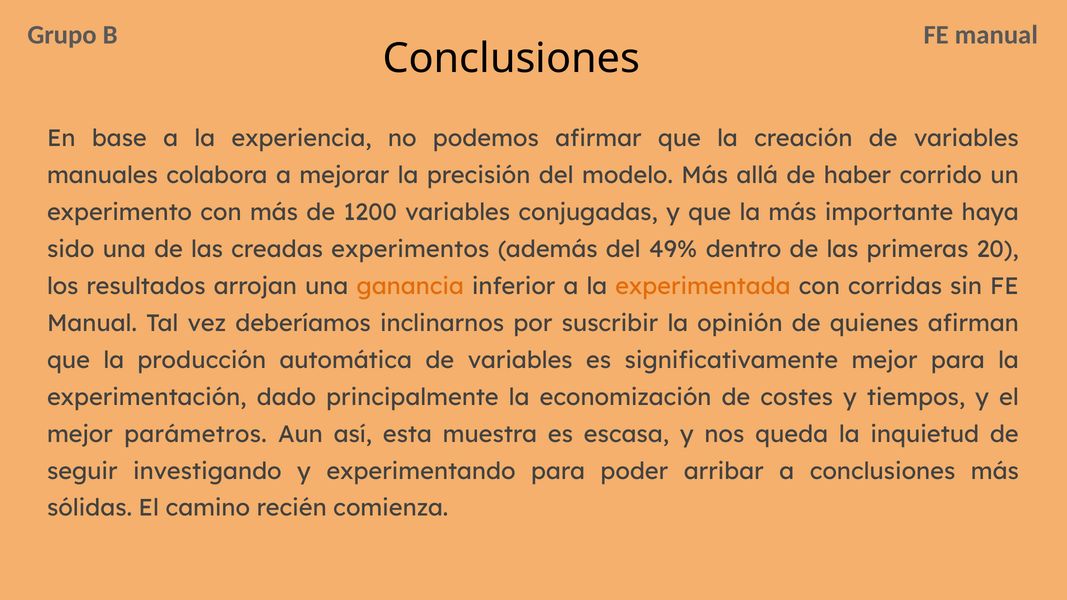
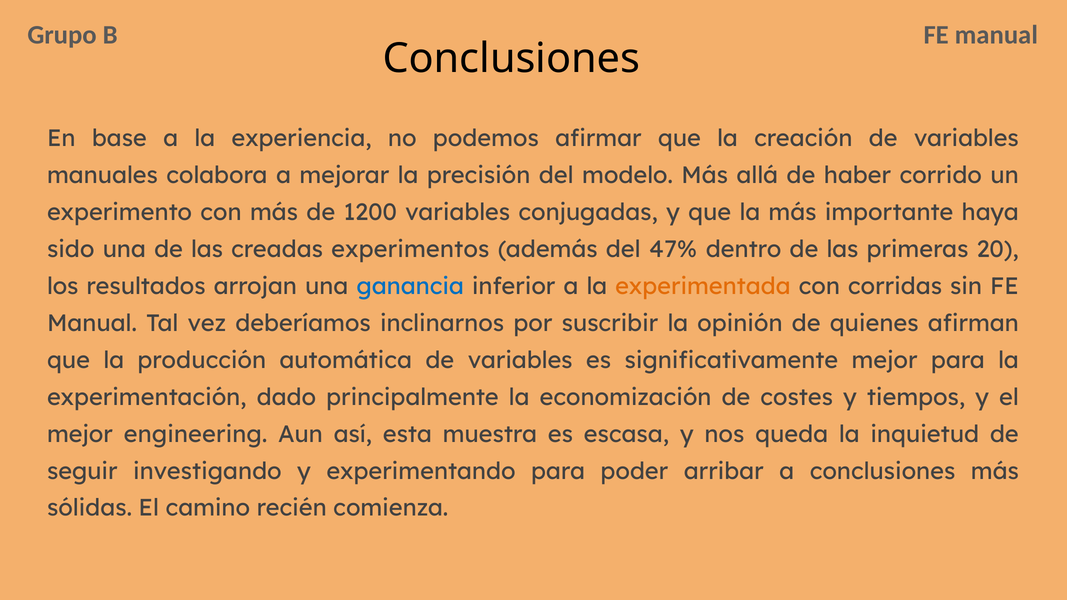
49%: 49% -> 47%
ganancia colour: orange -> blue
parámetros: parámetros -> engineering
